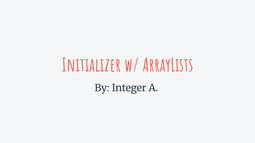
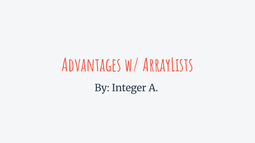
Initializer: Initializer -> Advantages
